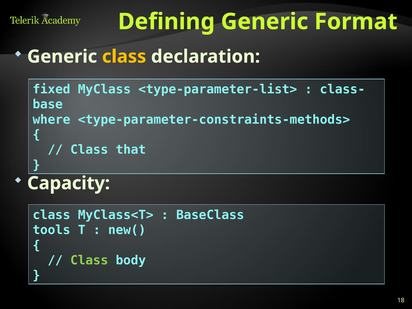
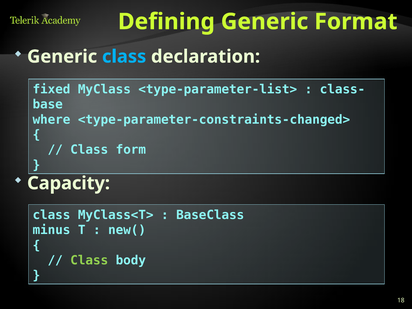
class at (124, 57) colour: yellow -> light blue
<type-parameter-constraints-methods>: <type-parameter-constraints-methods> -> <type-parameter-constraints-changed>
that: that -> form
tools: tools -> minus
